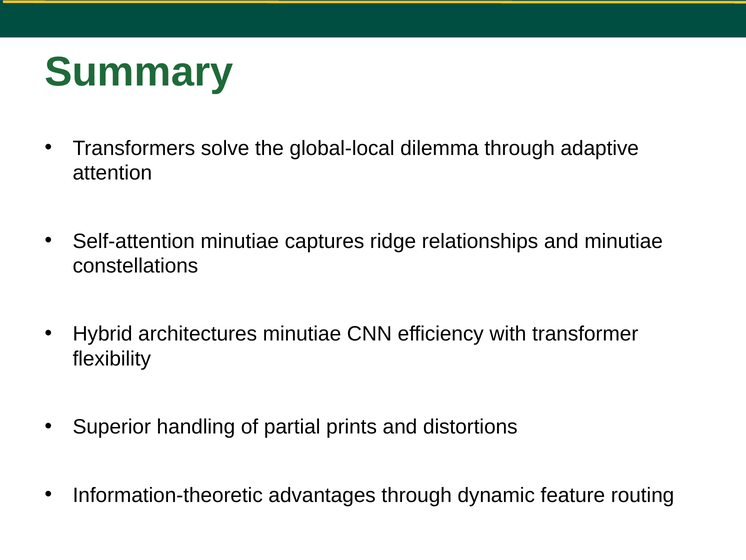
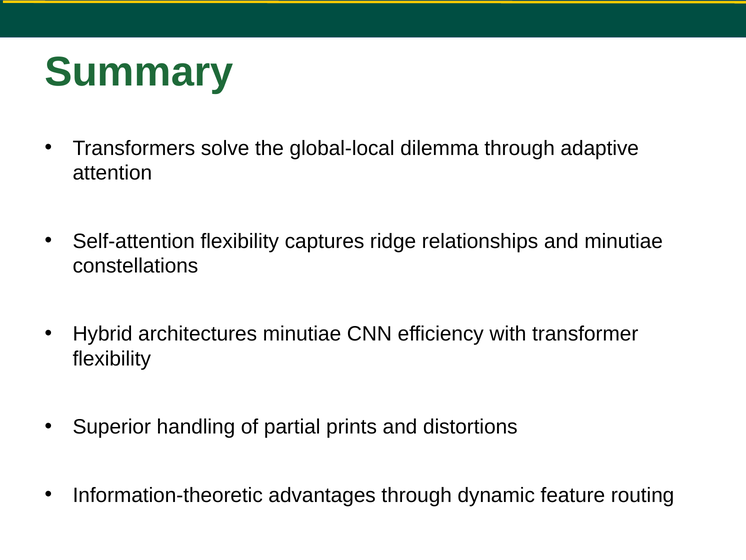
Self-attention minutiae: minutiae -> flexibility
